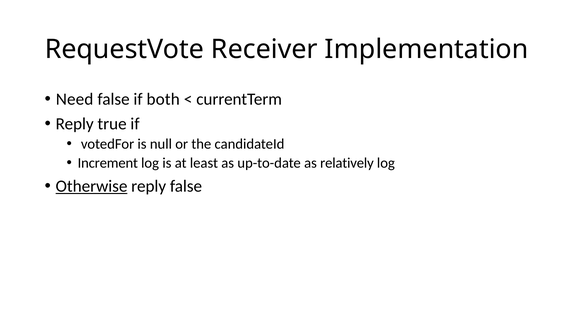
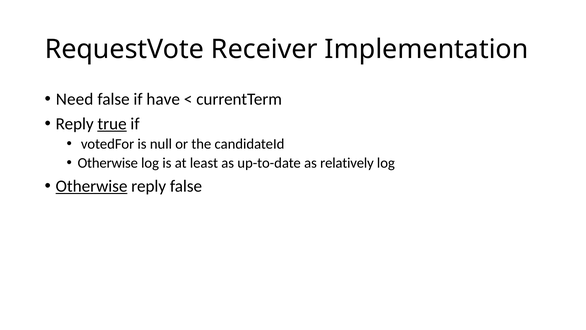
both: both -> have
true underline: none -> present
Increment at (108, 163): Increment -> Otherwise
